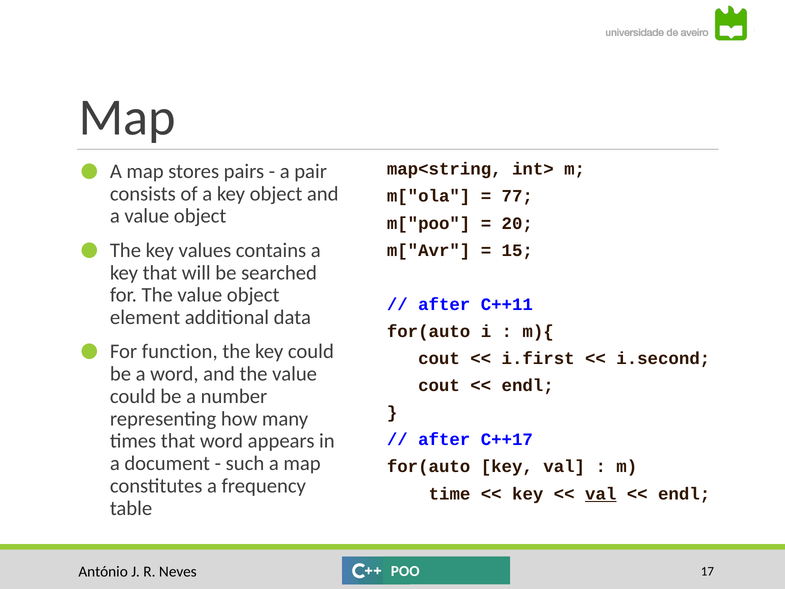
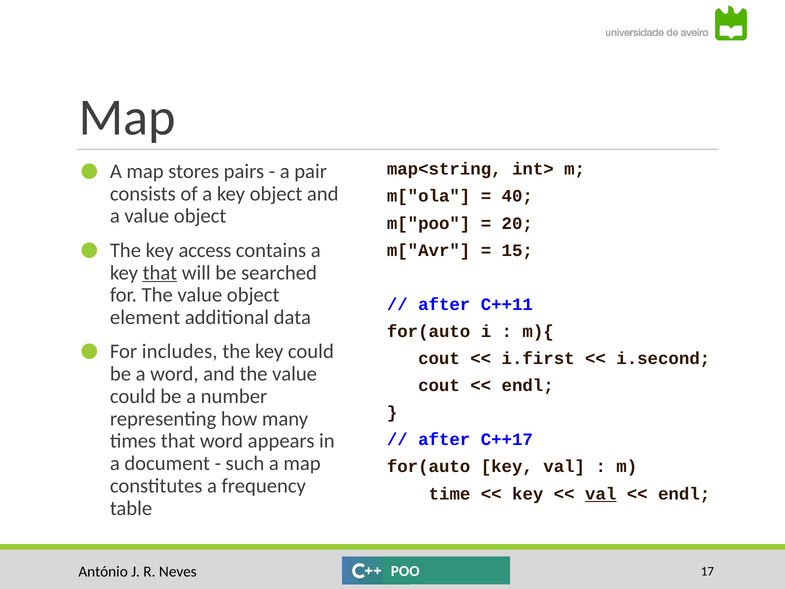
77: 77 -> 40
values: values -> access
that at (160, 273) underline: none -> present
function: function -> includes
